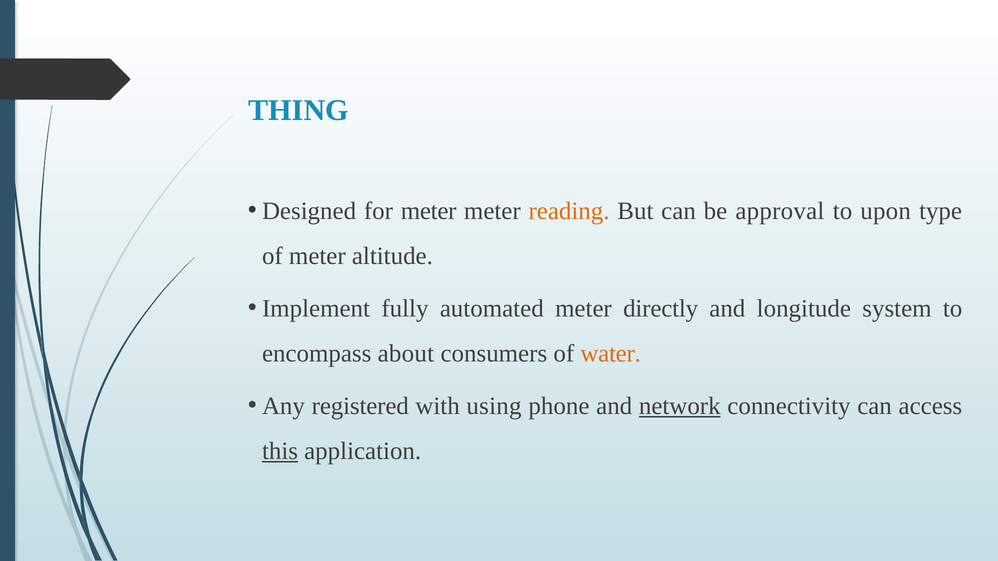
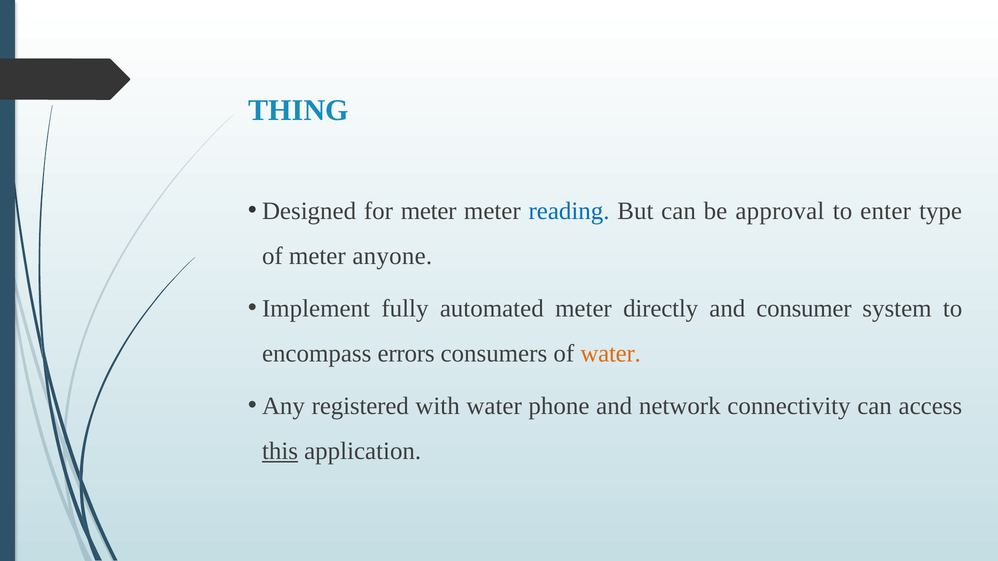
reading colour: orange -> blue
upon: upon -> enter
altitude: altitude -> anyone
longitude: longitude -> consumer
about: about -> errors
with using: using -> water
network underline: present -> none
